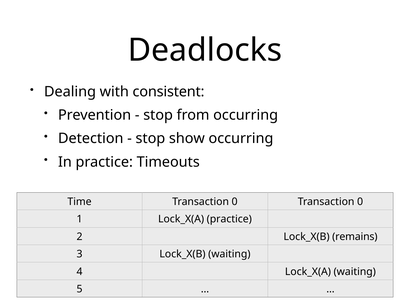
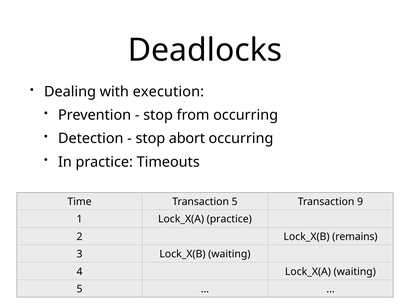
consistent: consistent -> execution
show: show -> abort
Time Transaction 0: 0 -> 5
0 at (360, 201): 0 -> 9
